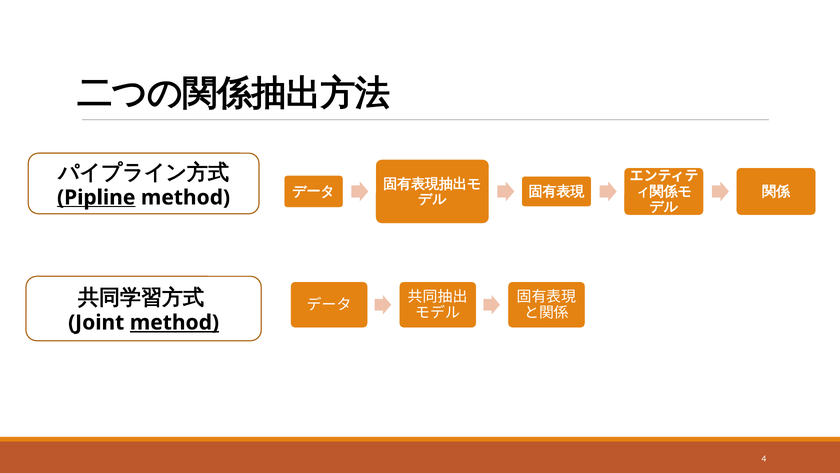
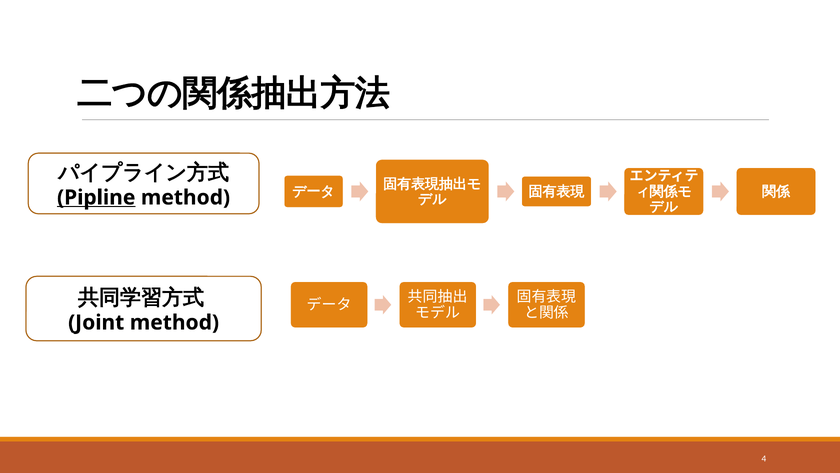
method at (174, 322) underline: present -> none
